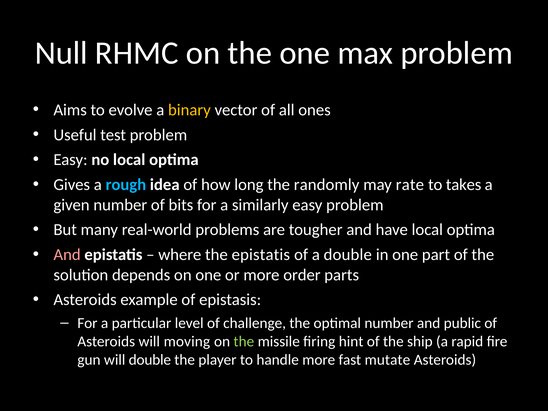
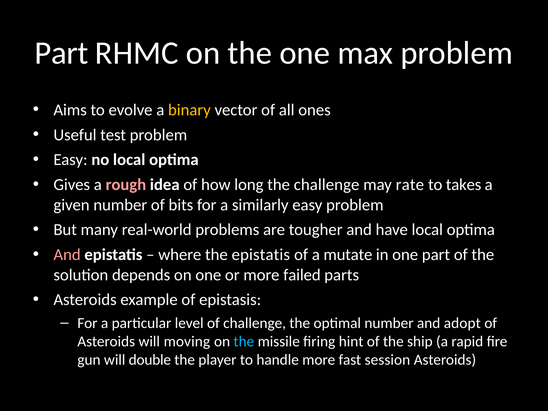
Null at (61, 53): Null -> Part
rough colour: light blue -> pink
the randomly: randomly -> challenge
a double: double -> mutate
order: order -> failed
public: public -> adopt
the at (244, 341) colour: light green -> light blue
mutate: mutate -> session
